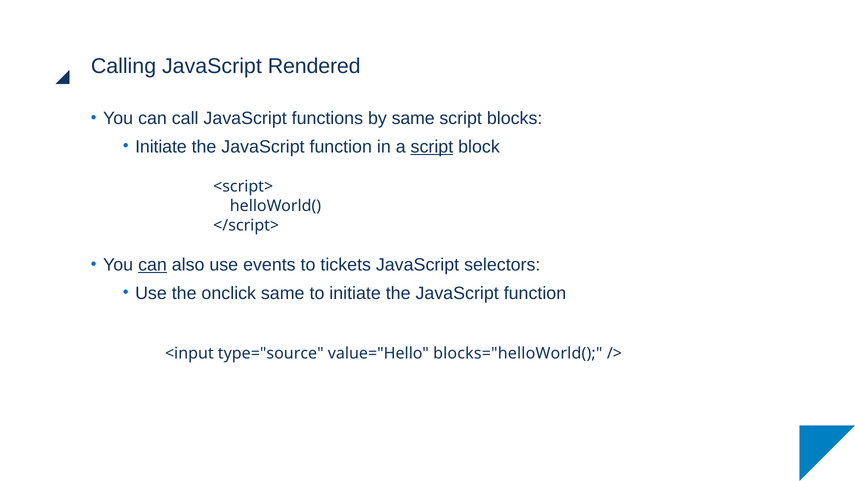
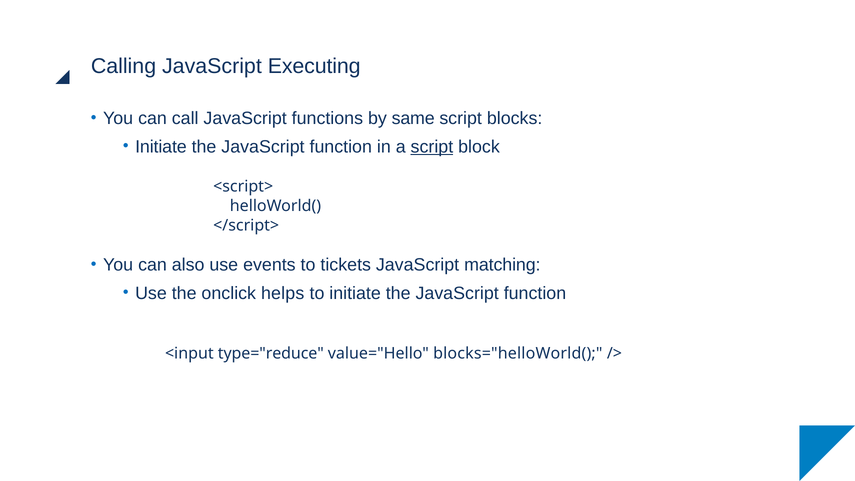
Rendered: Rendered -> Executing
can at (152, 265) underline: present -> none
selectors: selectors -> matching
onclick same: same -> helps
type="source: type="source -> type="reduce
